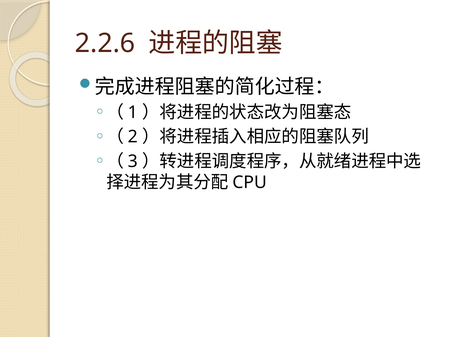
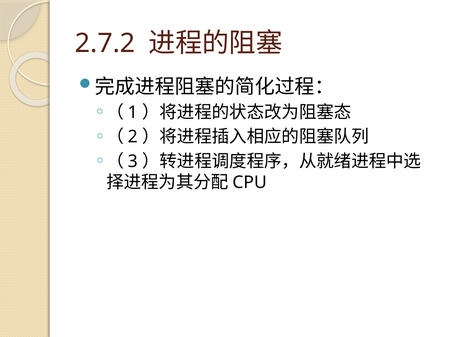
2.2.6: 2.2.6 -> 2.7.2
